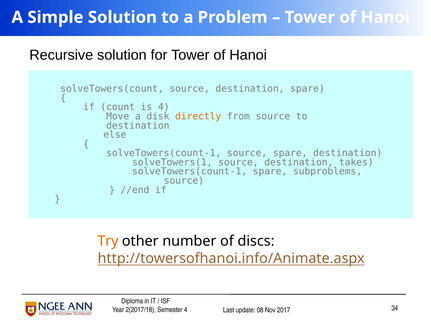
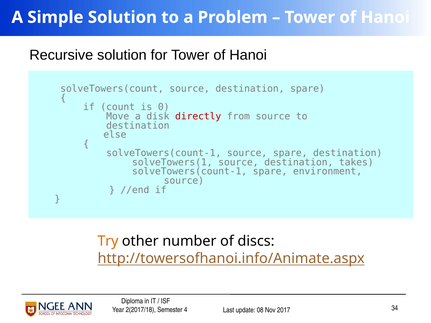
is 4: 4 -> 0
directly colour: orange -> red
subproblems: subproblems -> environment
